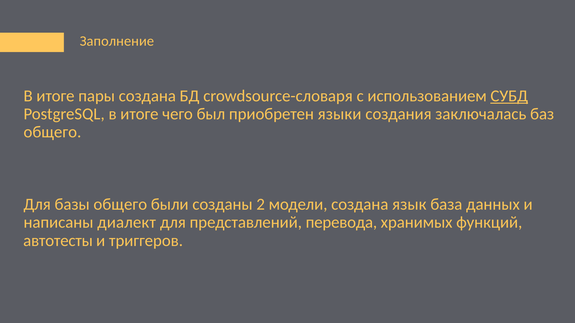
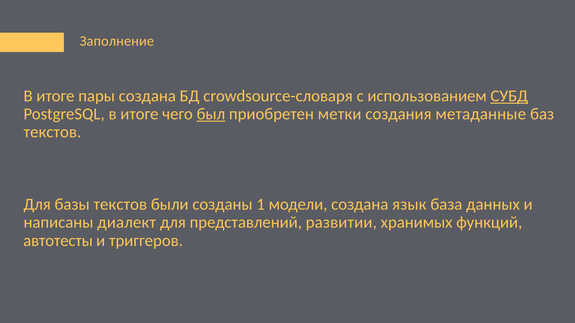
был underline: none -> present
языки: языки -> метки
заключалась: заключалась -> метаданные
общего at (52, 132): общего -> текстов
базы общего: общего -> текстов
2: 2 -> 1
перевода: перевода -> развитии
